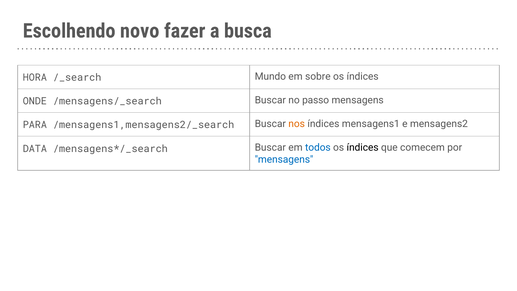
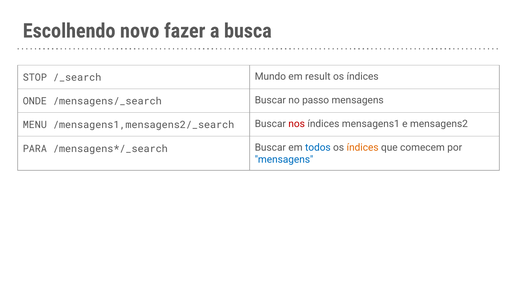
HORA: HORA -> STOP
sobre: sobre -> result
PARA: PARA -> MENU
nos colour: orange -> red
DATA: DATA -> PARA
índices at (363, 147) colour: black -> orange
